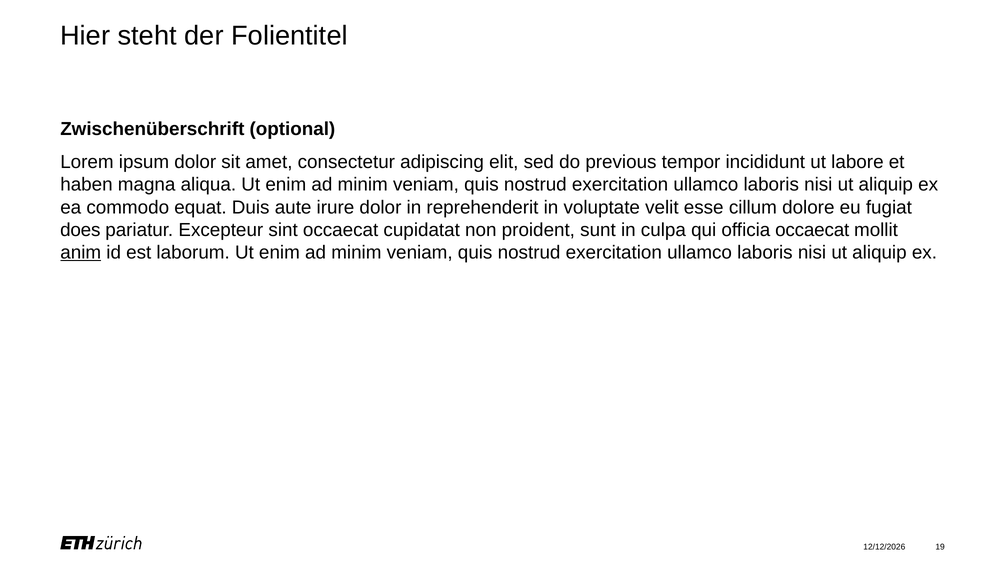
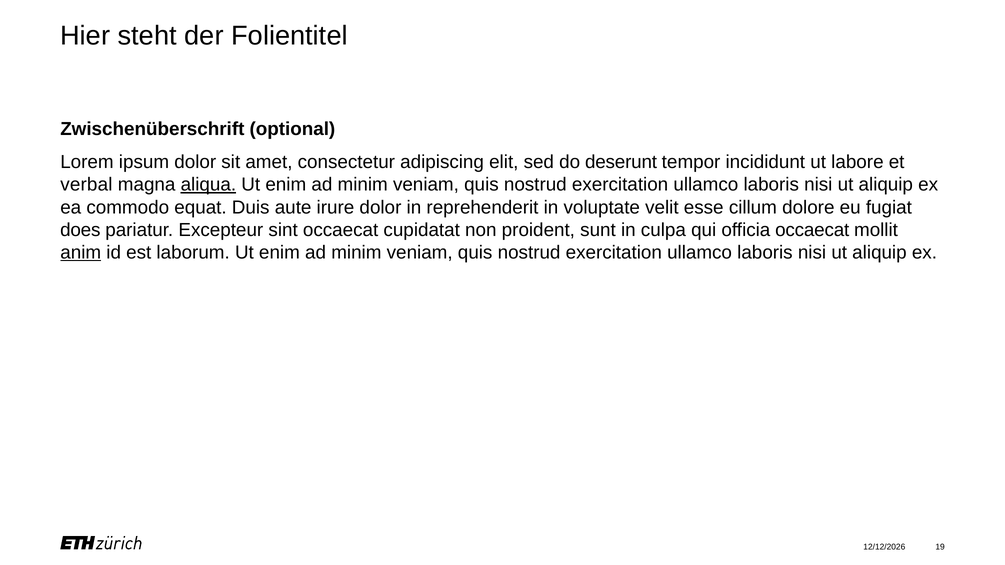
previous: previous -> deserunt
haben: haben -> verbal
aliqua underline: none -> present
